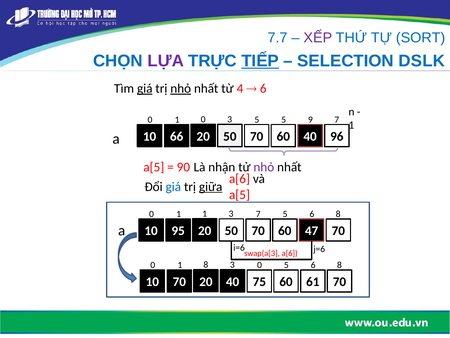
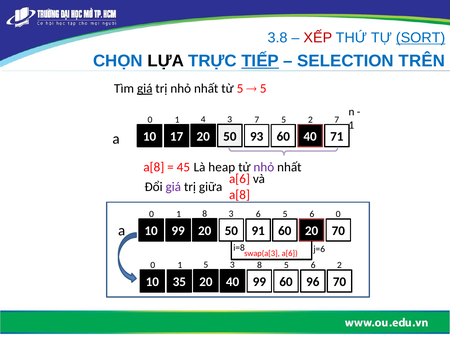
7.7: 7.7 -> 3.8
XẾP colour: purple -> red
SORT underline: none -> present
LỰA colour: purple -> black
DSLK: DSLK -> TRÊN
nhỏ at (181, 88) underline: present -> none
từ 4: 4 -> 5
6 at (263, 88): 6 -> 5
1 0: 0 -> 4
3 5: 5 -> 7
5 9: 9 -> 2
66: 66 -> 17
70 at (257, 136): 70 -> 93
96: 96 -> 71
a[5 at (154, 167): a[5 -> a[8
90: 90 -> 45
nhận: nhận -> heap
giá at (173, 186) colour: blue -> purple
giữa underline: present -> none
a[5 at (239, 194): a[5 -> a[8
1 1: 1 -> 8
3 7: 7 -> 6
8 at (338, 214): 8 -> 0
10 95: 95 -> 99
70 at (258, 231): 70 -> 91
60 47: 47 -> 20
i=6: i=6 -> i=8
1 8: 8 -> 5
3 0: 0 -> 8
8 at (339, 265): 8 -> 2
10 70: 70 -> 35
20 75: 75 -> 99
61: 61 -> 96
